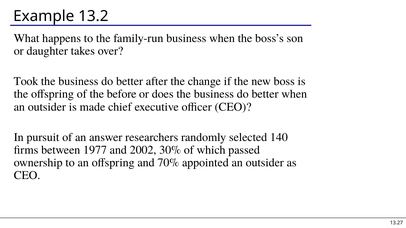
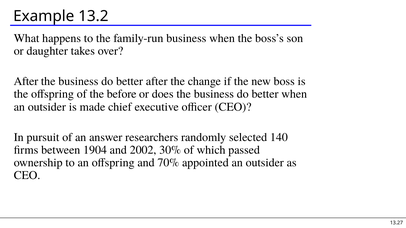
Took at (26, 81): Took -> After
1977: 1977 -> 1904
